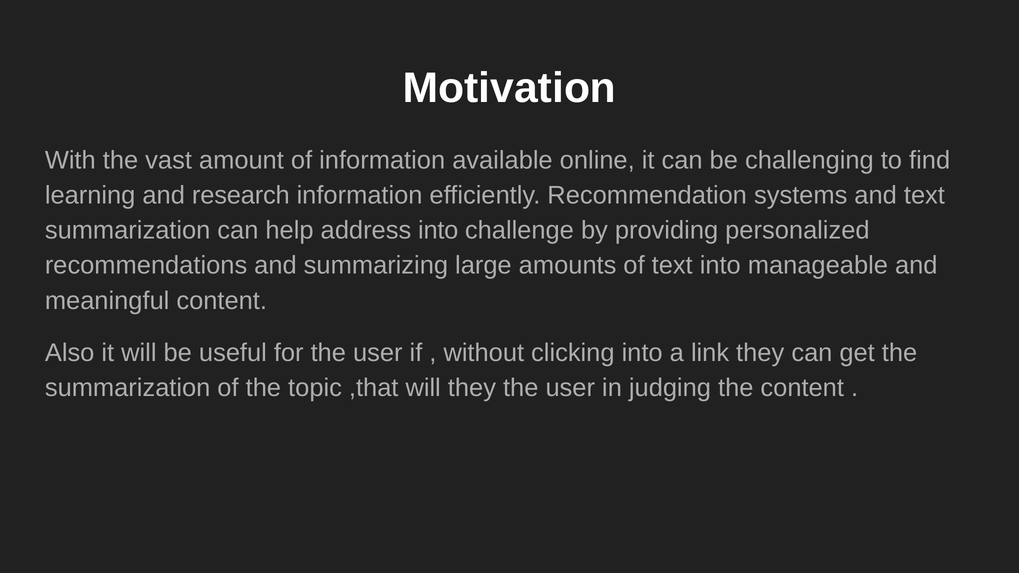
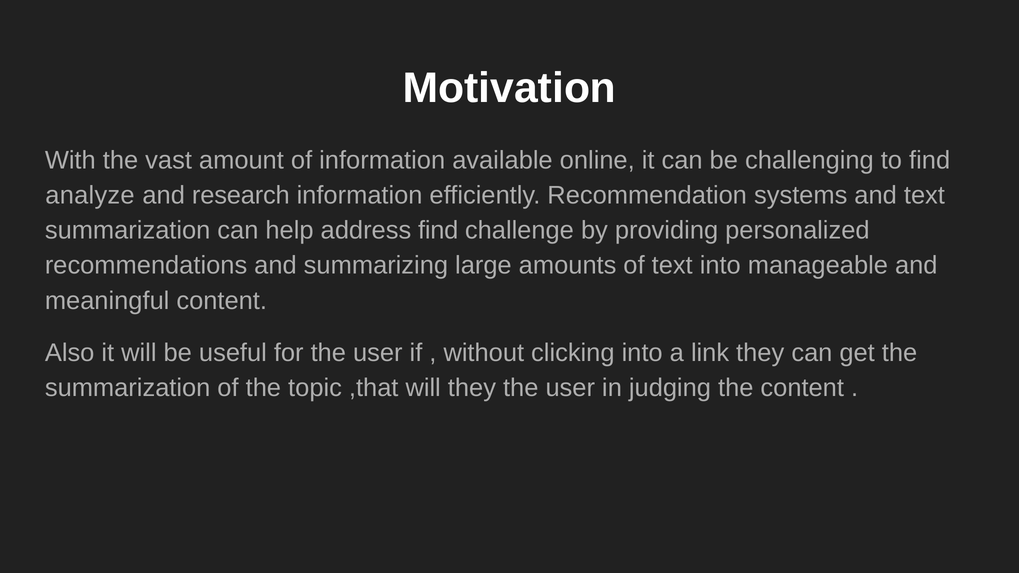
learning: learning -> analyze
address into: into -> find
